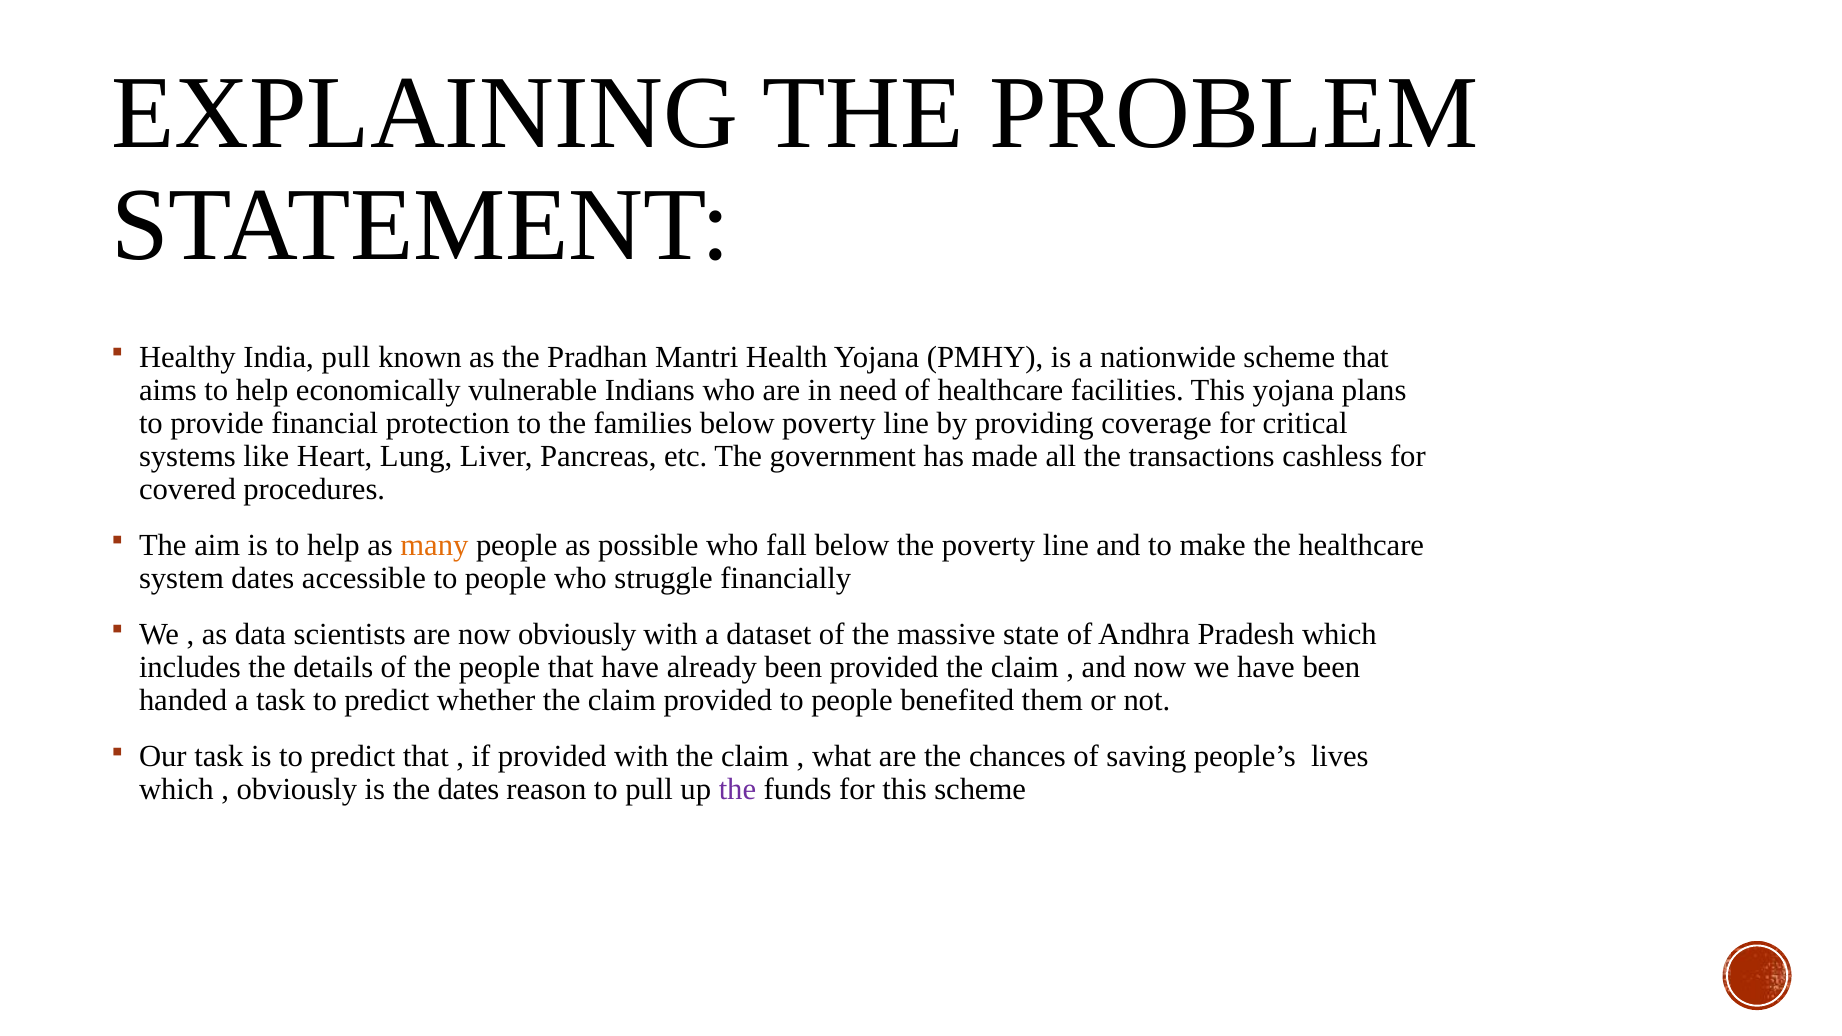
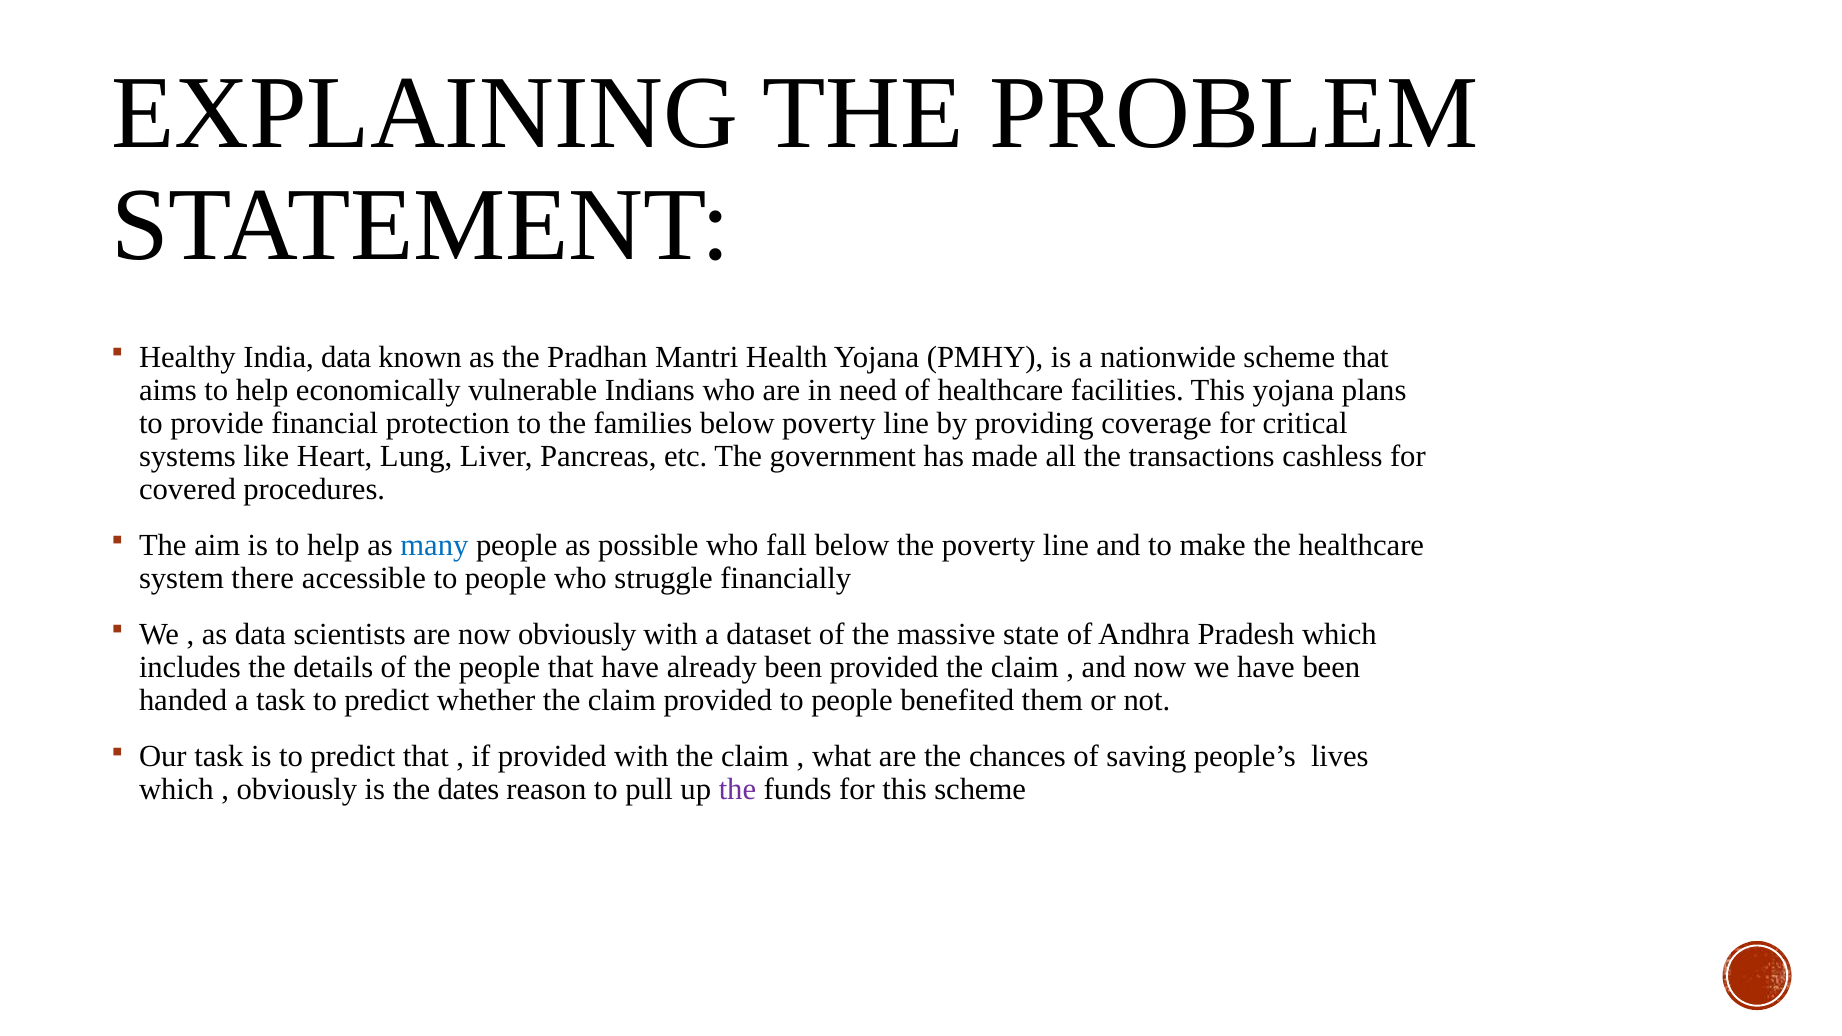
India pull: pull -> data
many colour: orange -> blue
system dates: dates -> there
